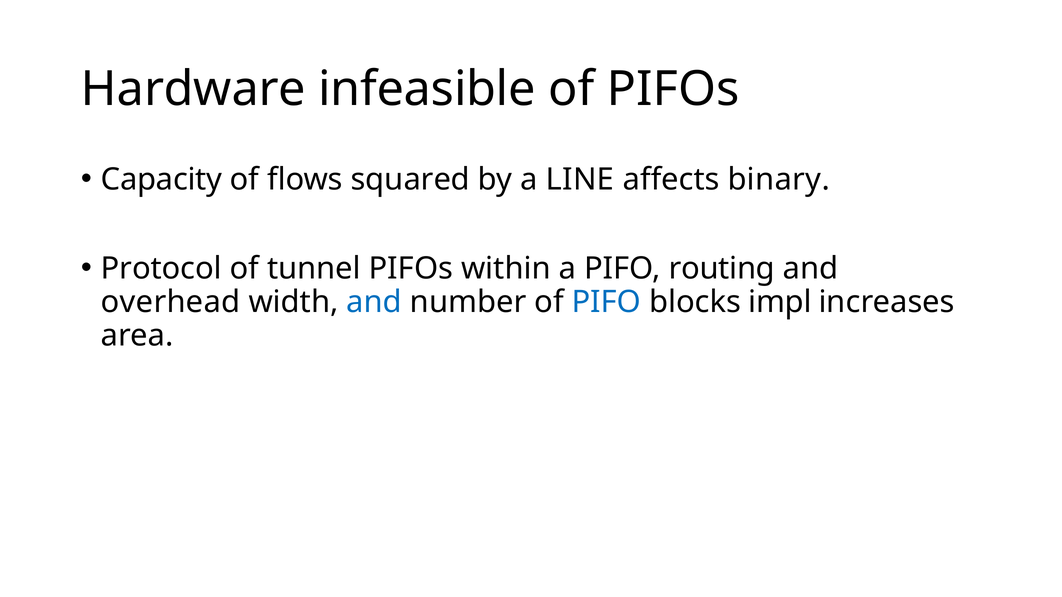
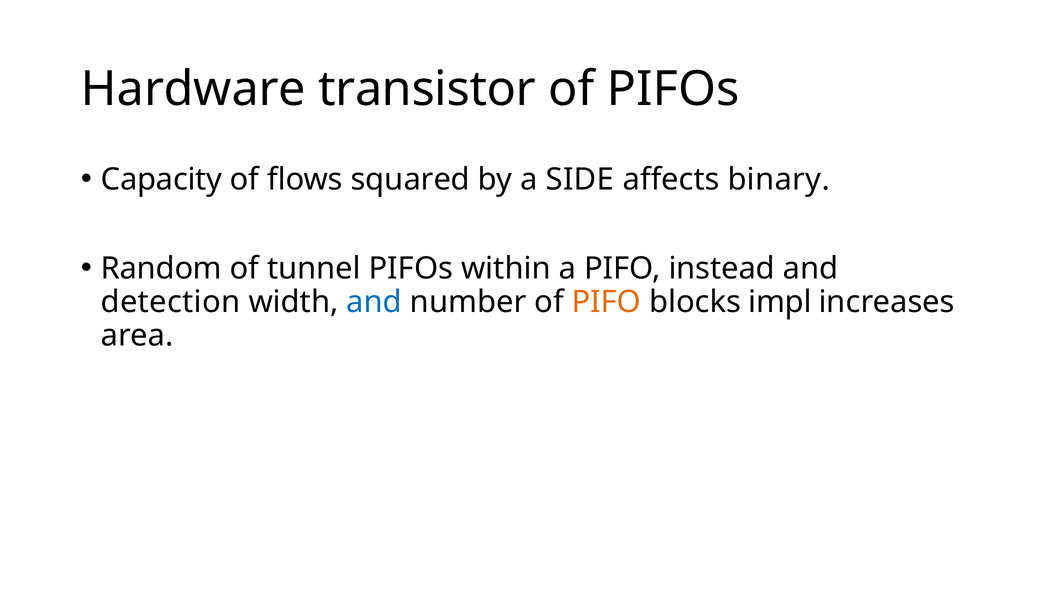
infeasible: infeasible -> transistor
LINE: LINE -> SIDE
Protocol: Protocol -> Random
routing: routing -> instead
overhead: overhead -> detection
PIFO at (606, 302) colour: blue -> orange
